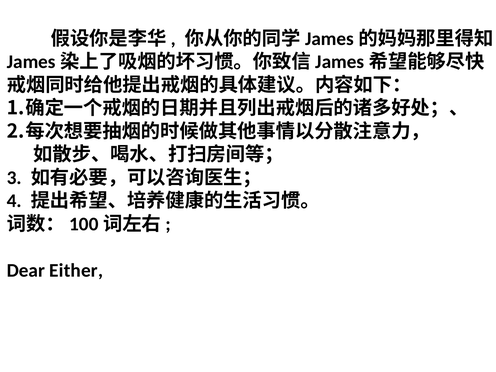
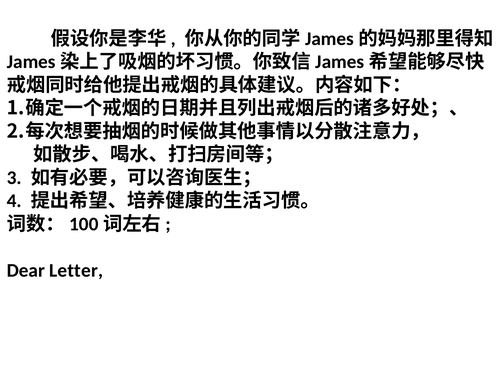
Either: Either -> Letter
